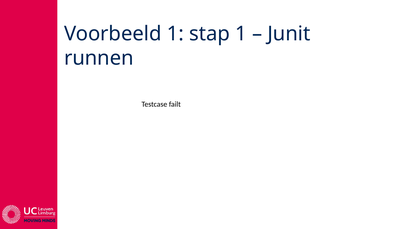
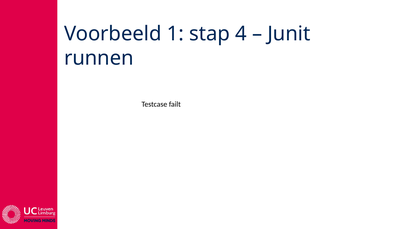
stap 1: 1 -> 4
